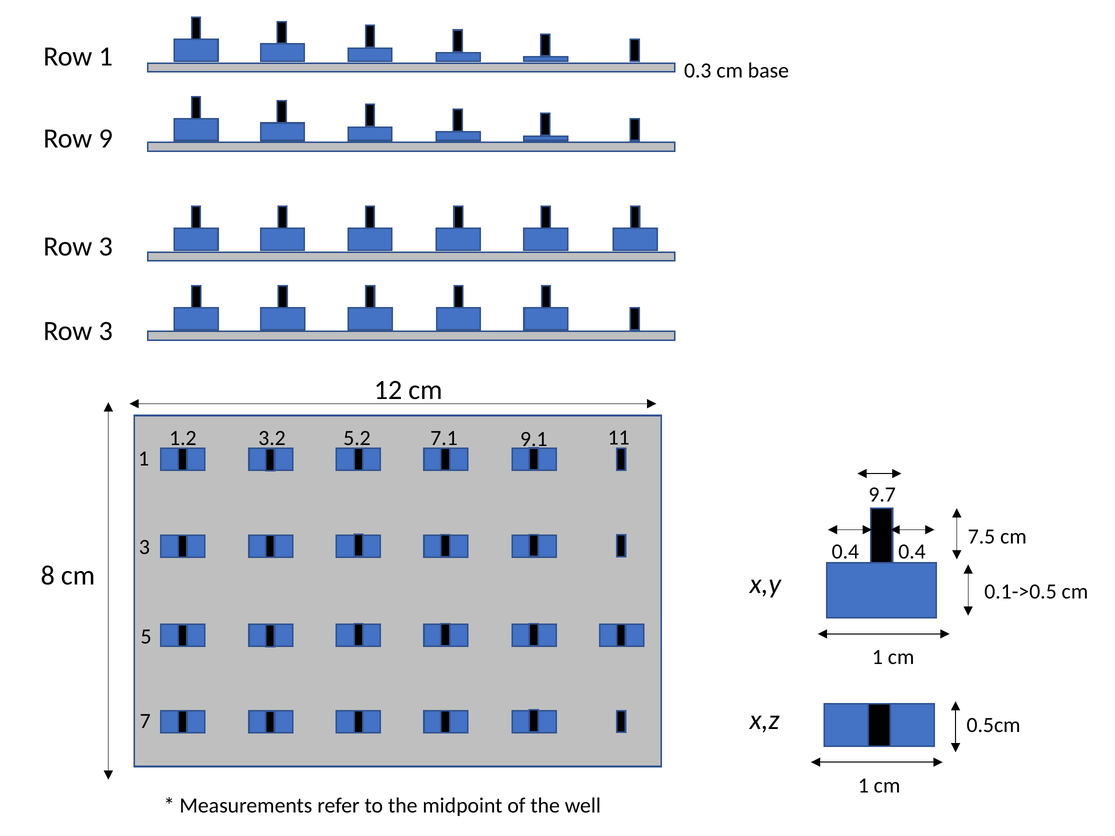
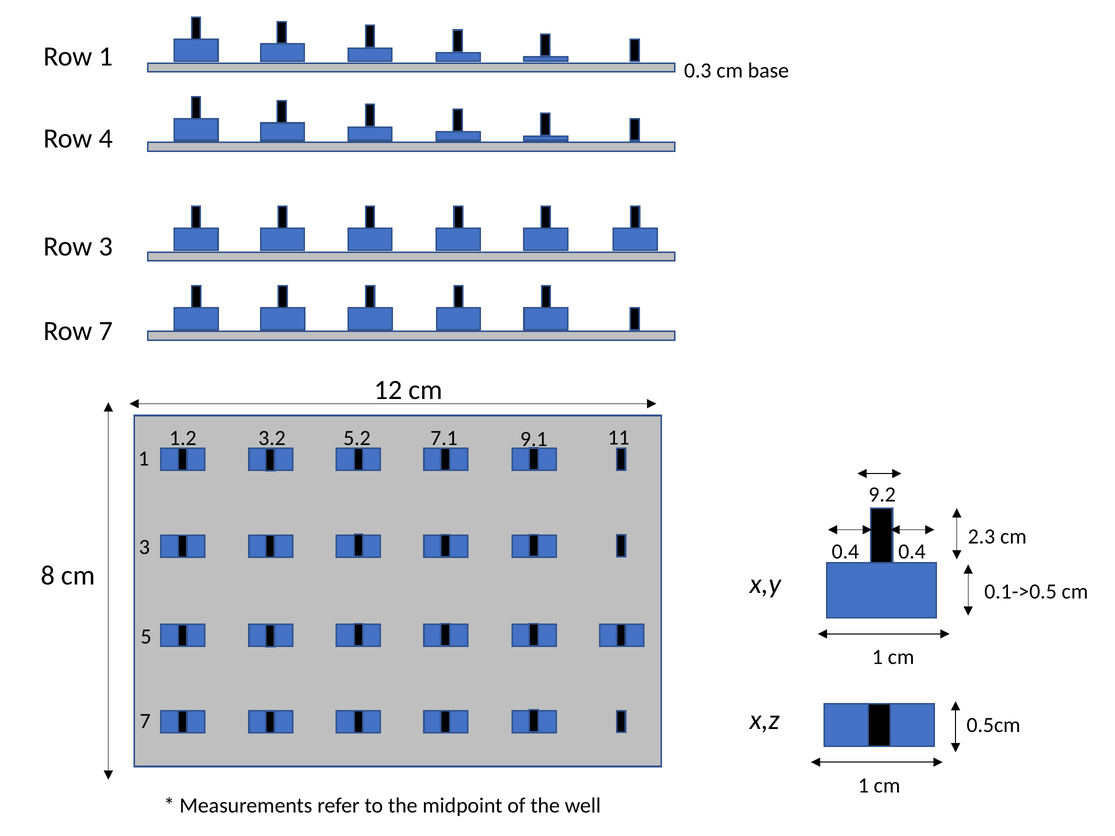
9: 9 -> 4
3 at (106, 331): 3 -> 7
9.7: 9.7 -> 9.2
7.5: 7.5 -> 2.3
